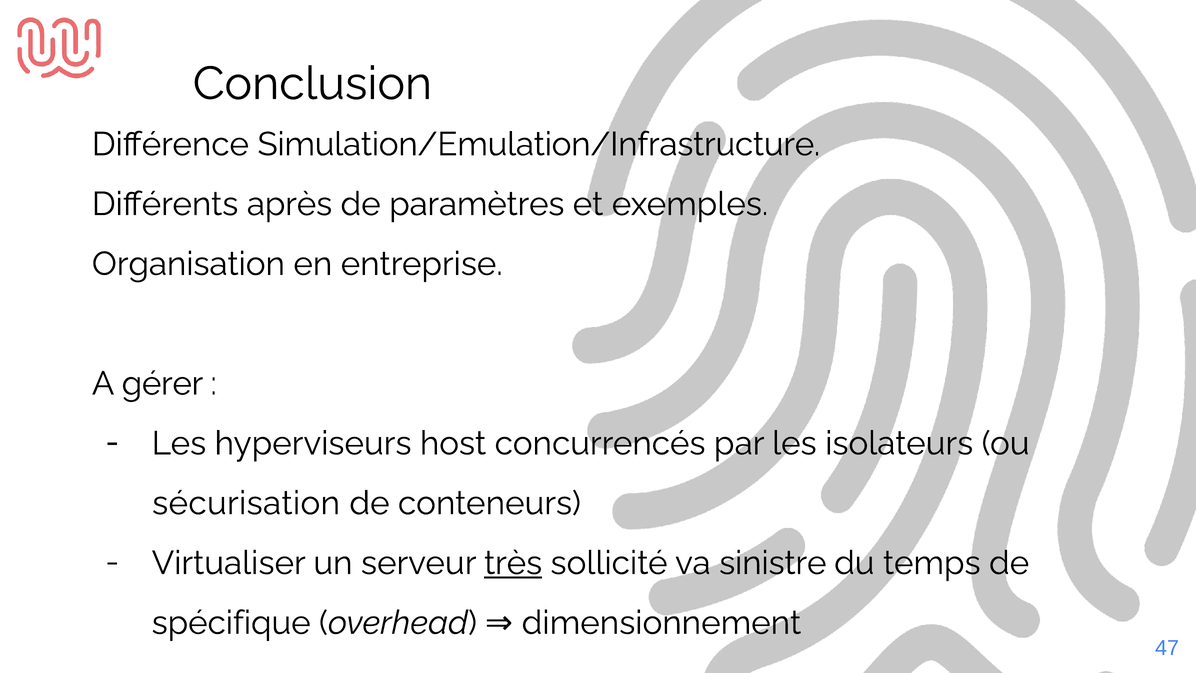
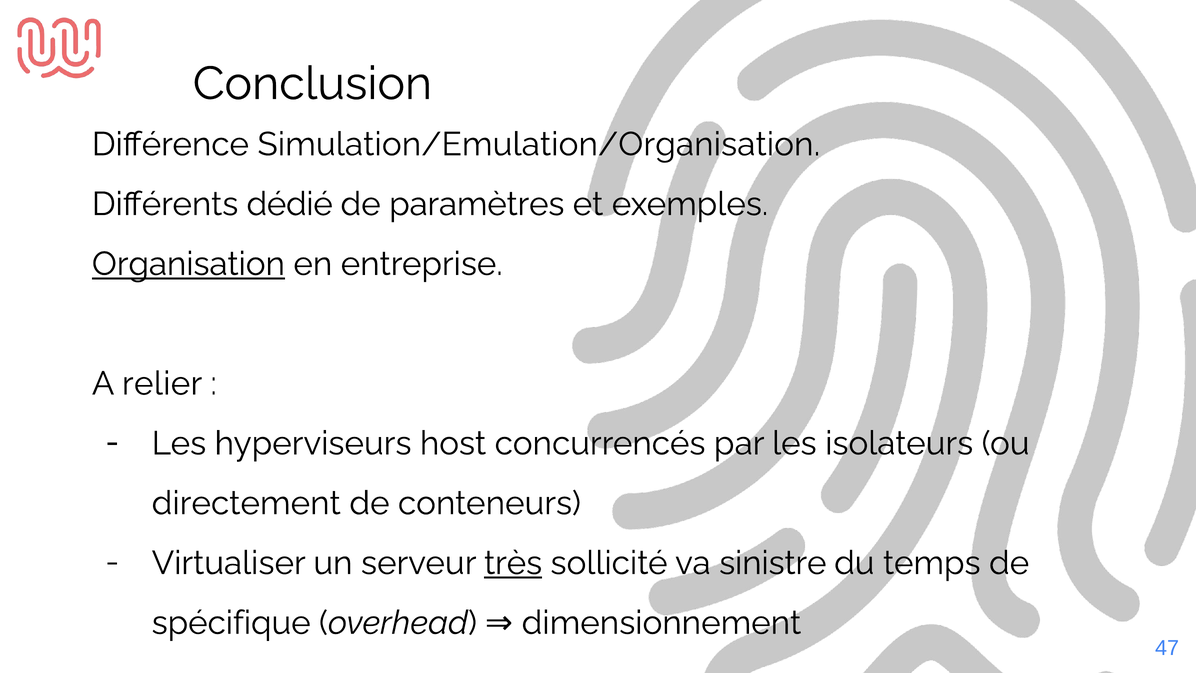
Simulation/Emulation/Infrastructure: Simulation/Emulation/Infrastructure -> Simulation/Emulation/Organisation
après: après -> dédié
Organisation underline: none -> present
gérer: gérer -> relier
sécurisation: sécurisation -> directement
